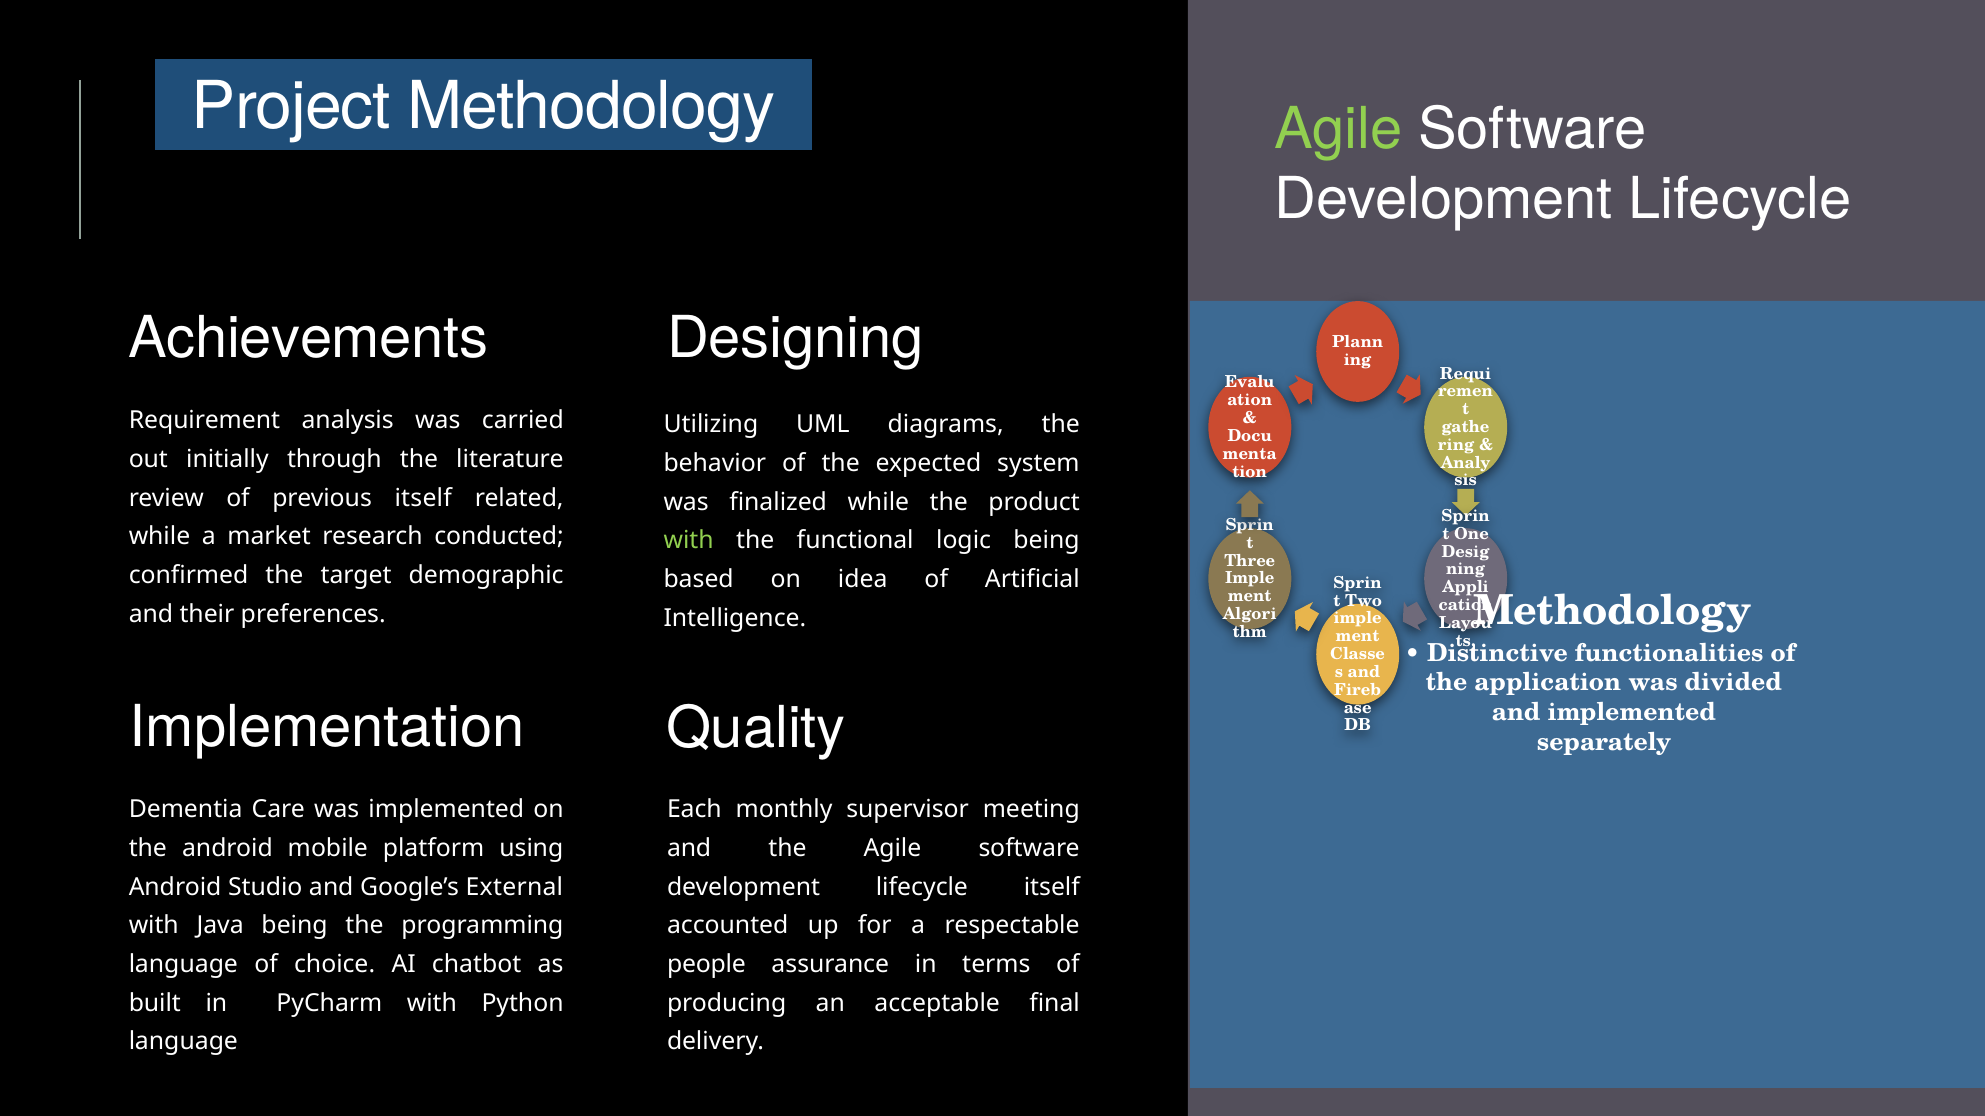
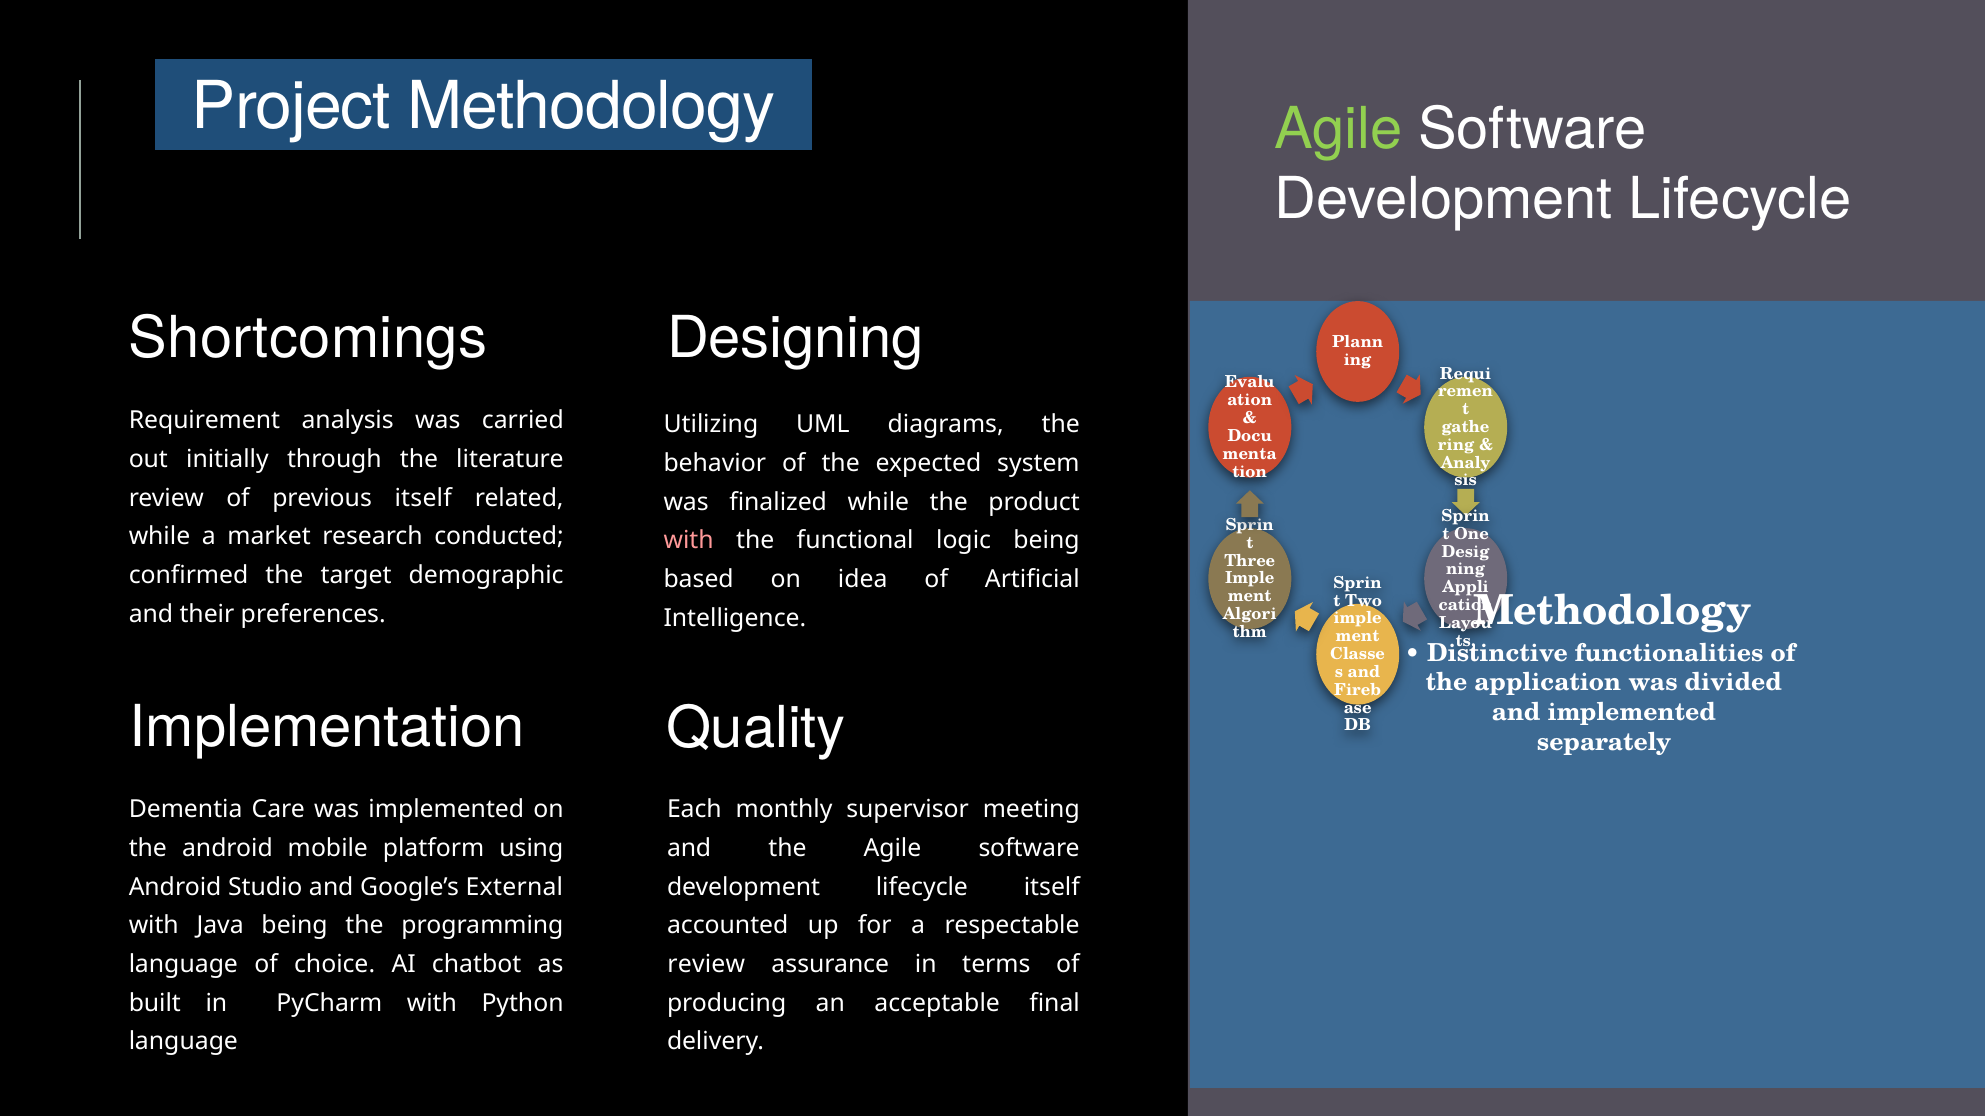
Achievements: Achievements -> Shortcomings
with at (689, 541) colour: light green -> pink
people at (706, 965): people -> review
